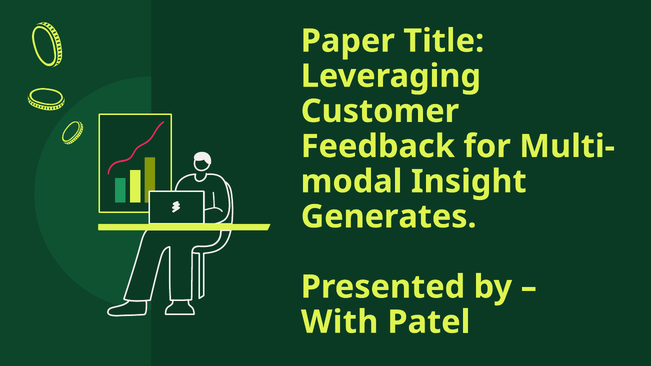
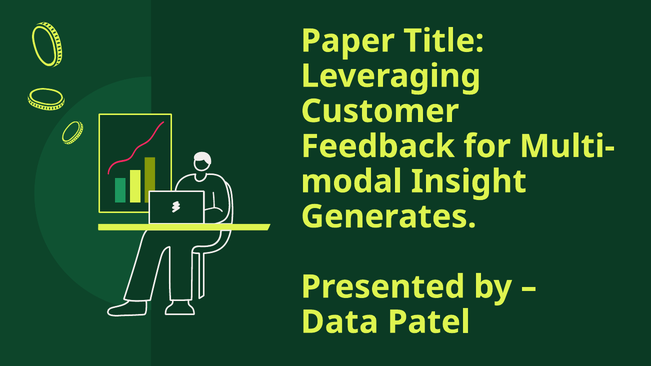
With: With -> Data
